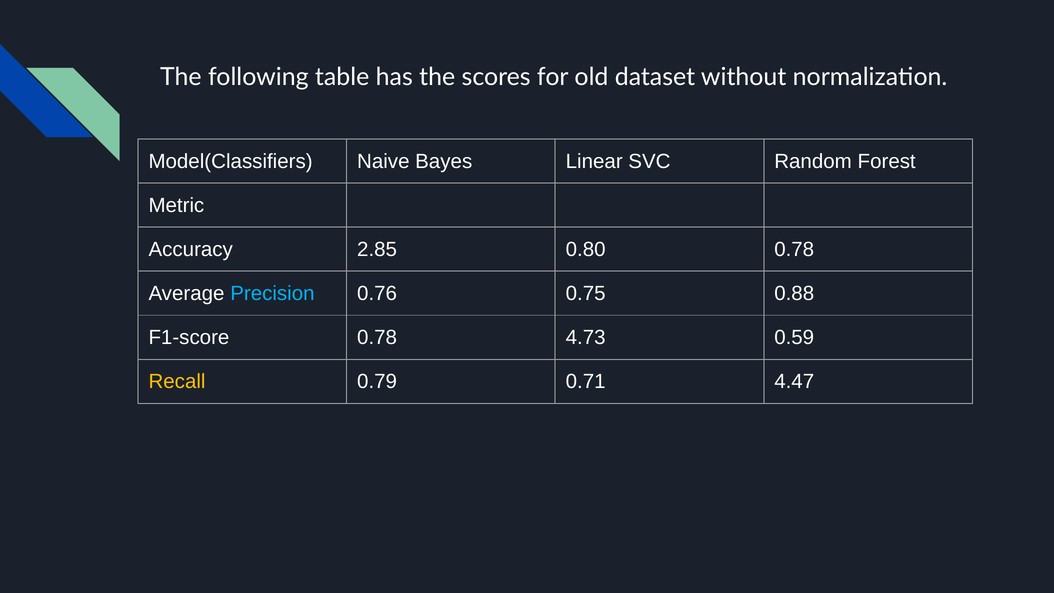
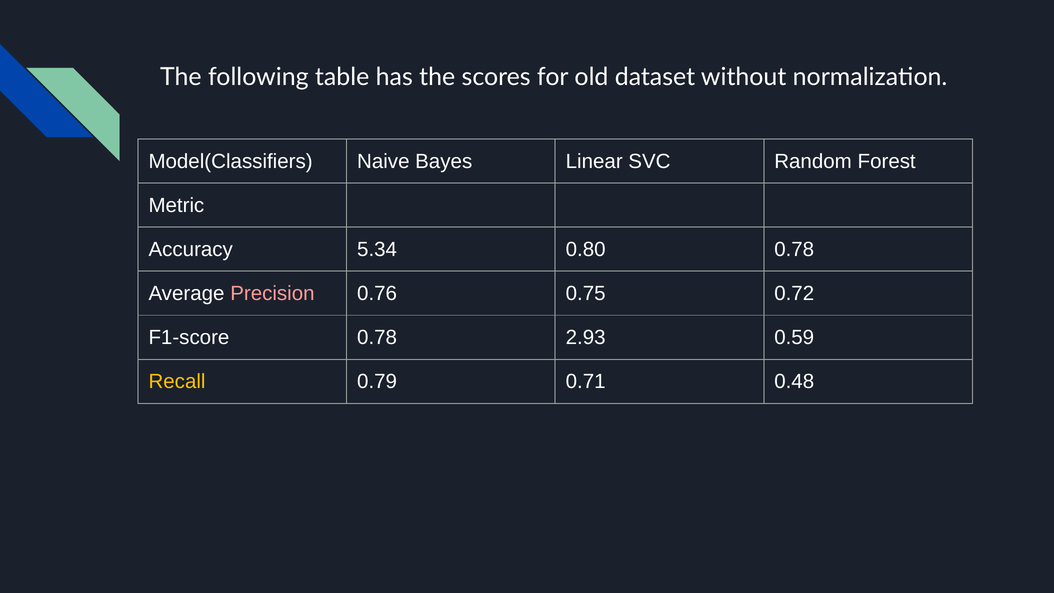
2.85: 2.85 -> 5.34
Precision colour: light blue -> pink
0.88: 0.88 -> 0.72
4.73: 4.73 -> 2.93
4.47: 4.47 -> 0.48
